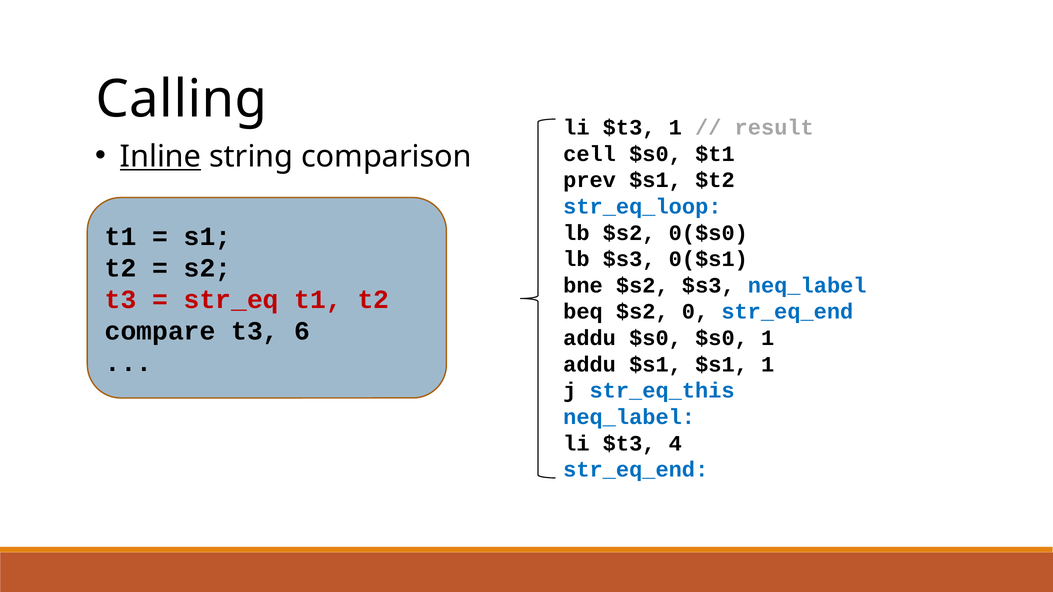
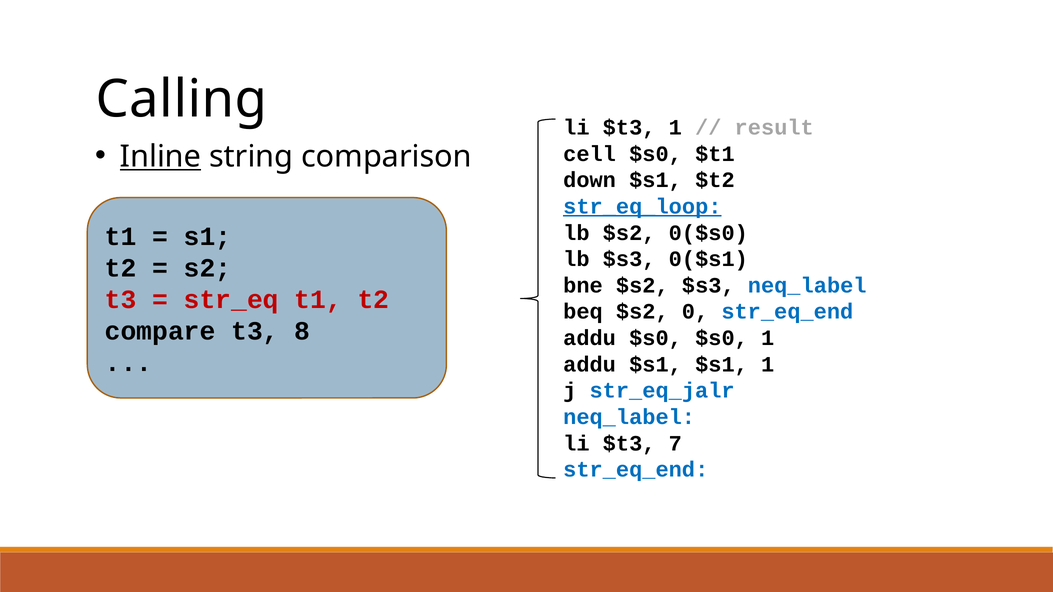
prev: prev -> down
str_eq_loop underline: none -> present
6: 6 -> 8
str_eq_this: str_eq_this -> str_eq_jalr
4: 4 -> 7
